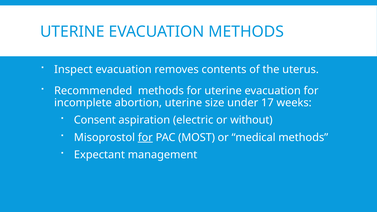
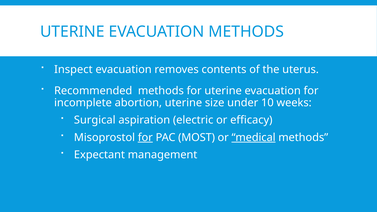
17: 17 -> 10
Consent: Consent -> Surgical
without: without -> efficacy
medical underline: none -> present
